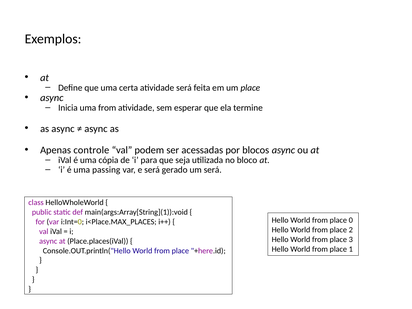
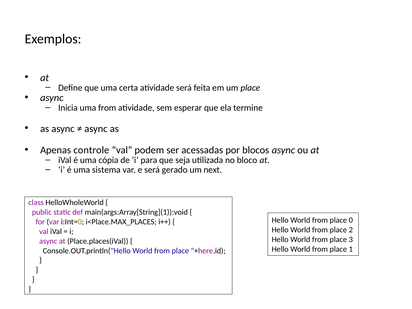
passing: passing -> sistema
um será: será -> next
